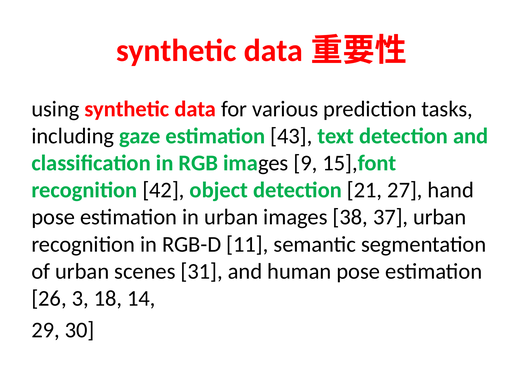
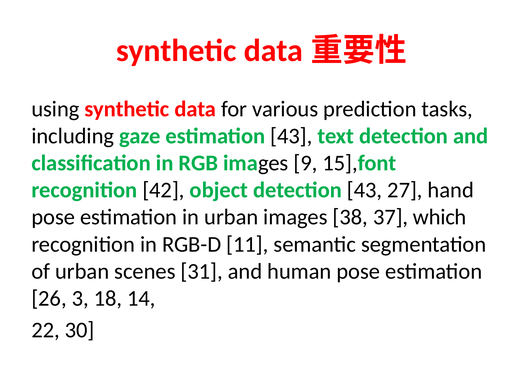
detection 21: 21 -> 43
37 urban: urban -> which
29: 29 -> 22
